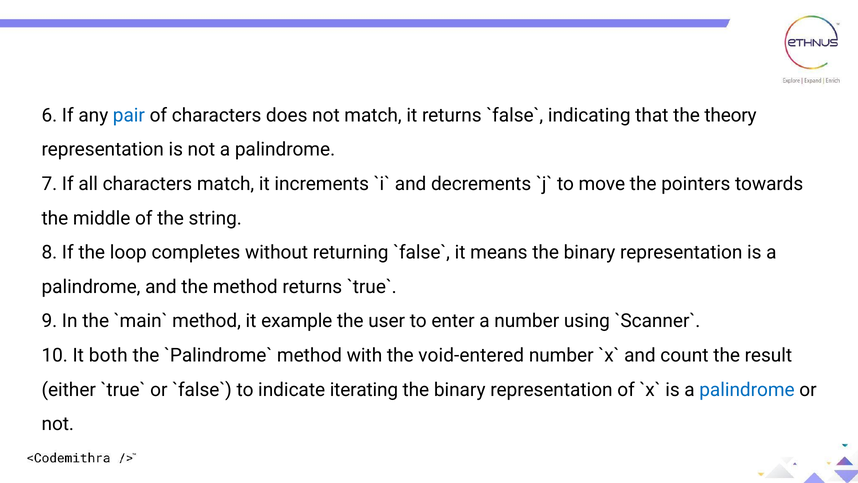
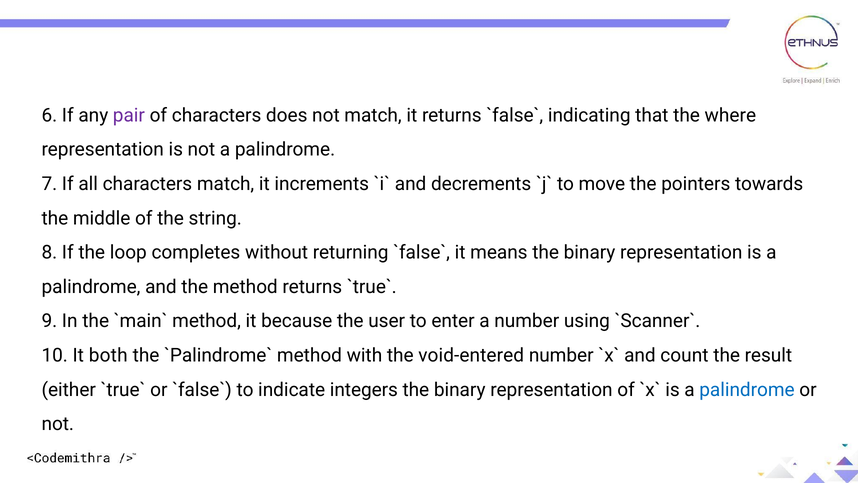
pair colour: blue -> purple
theory: theory -> where
example: example -> because
iterating: iterating -> integers
